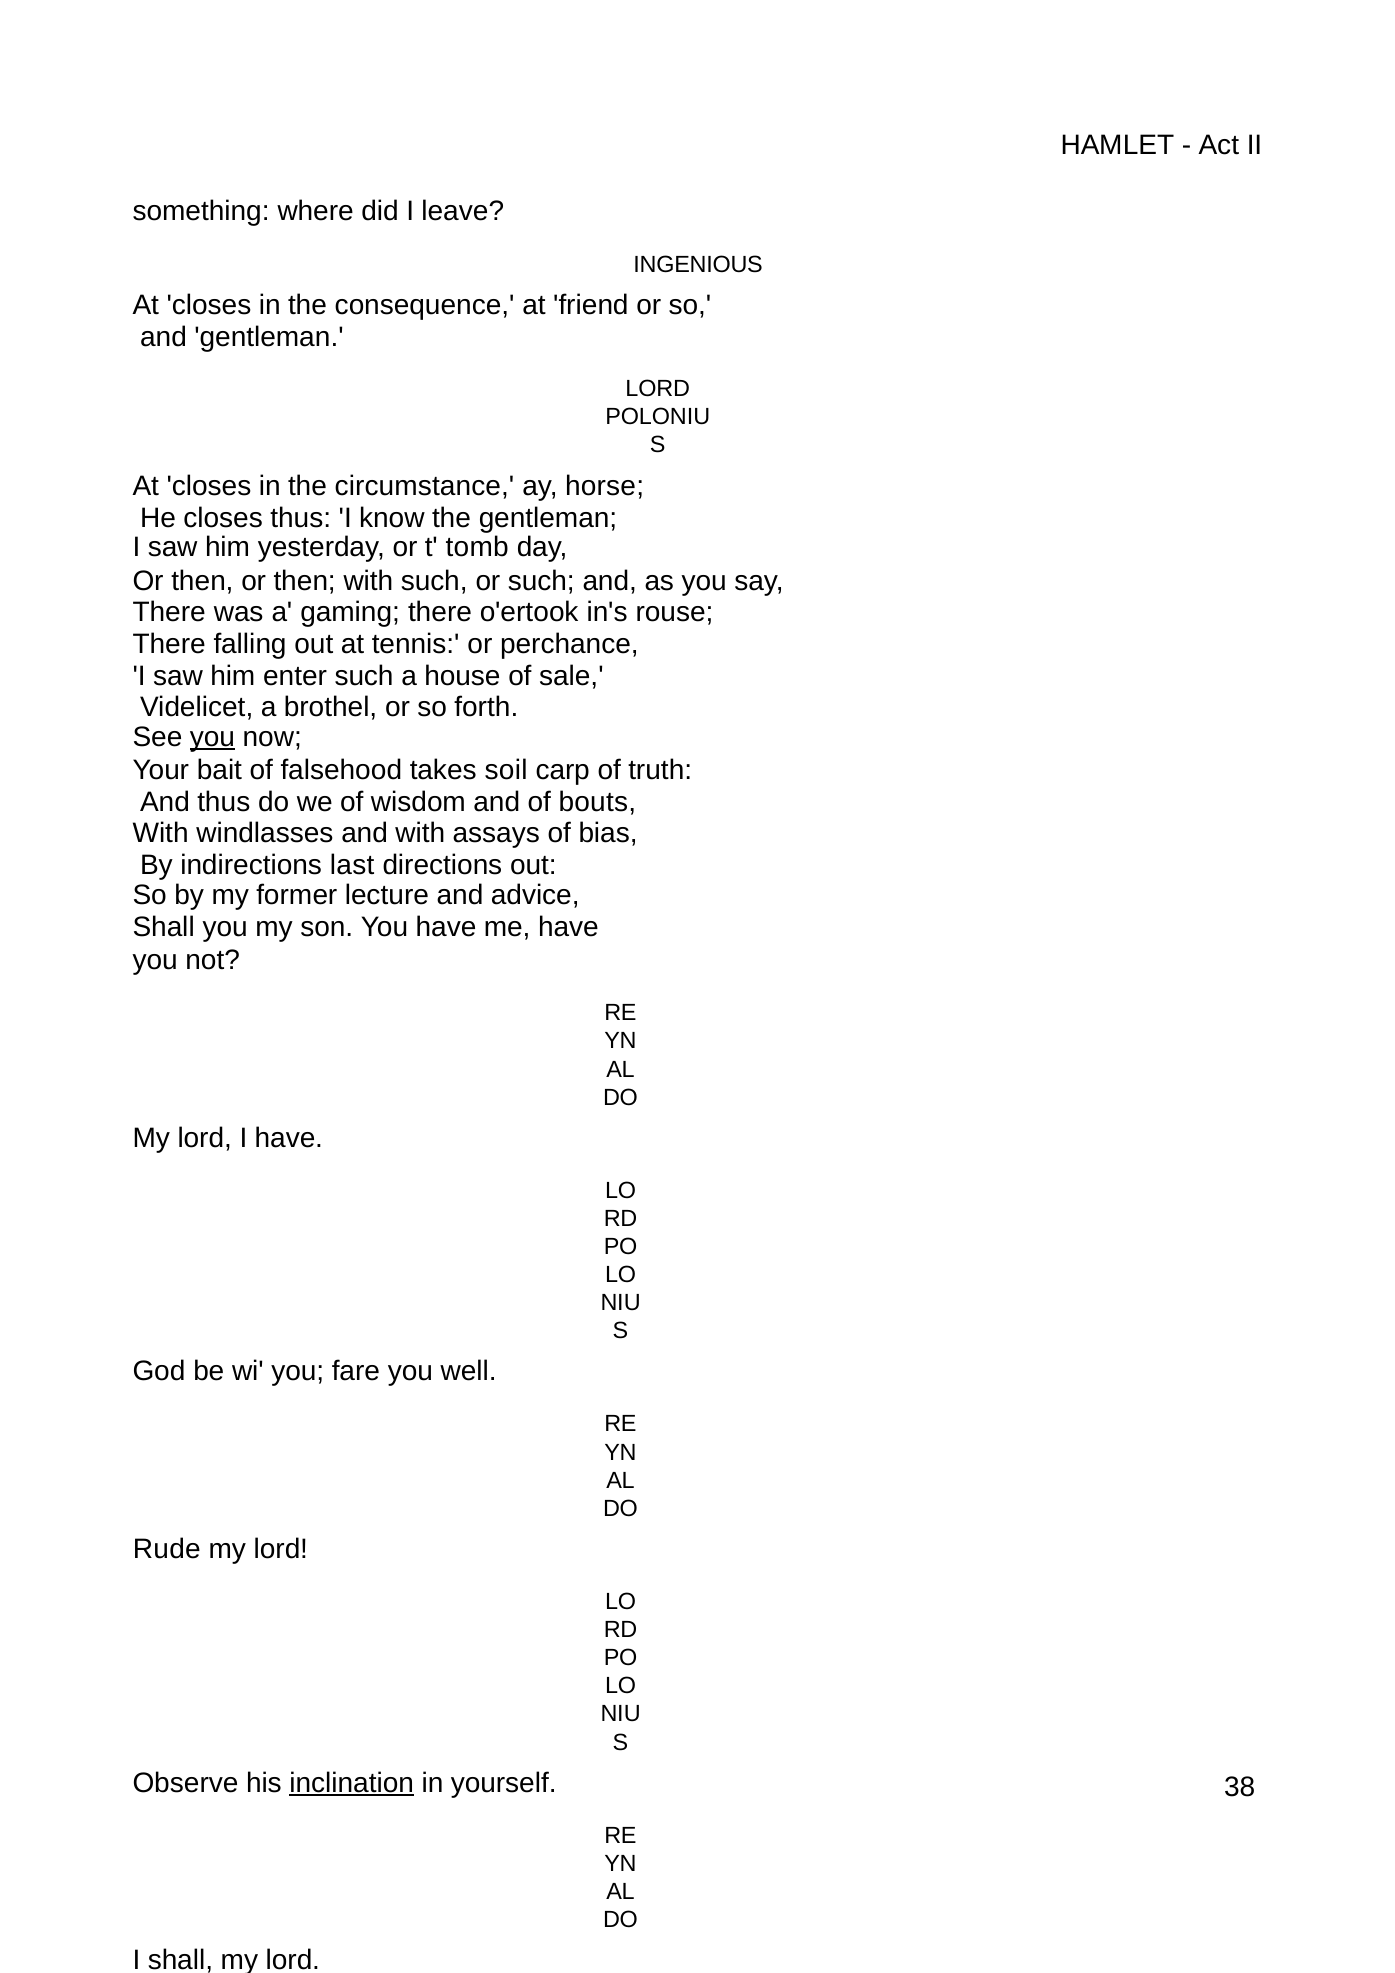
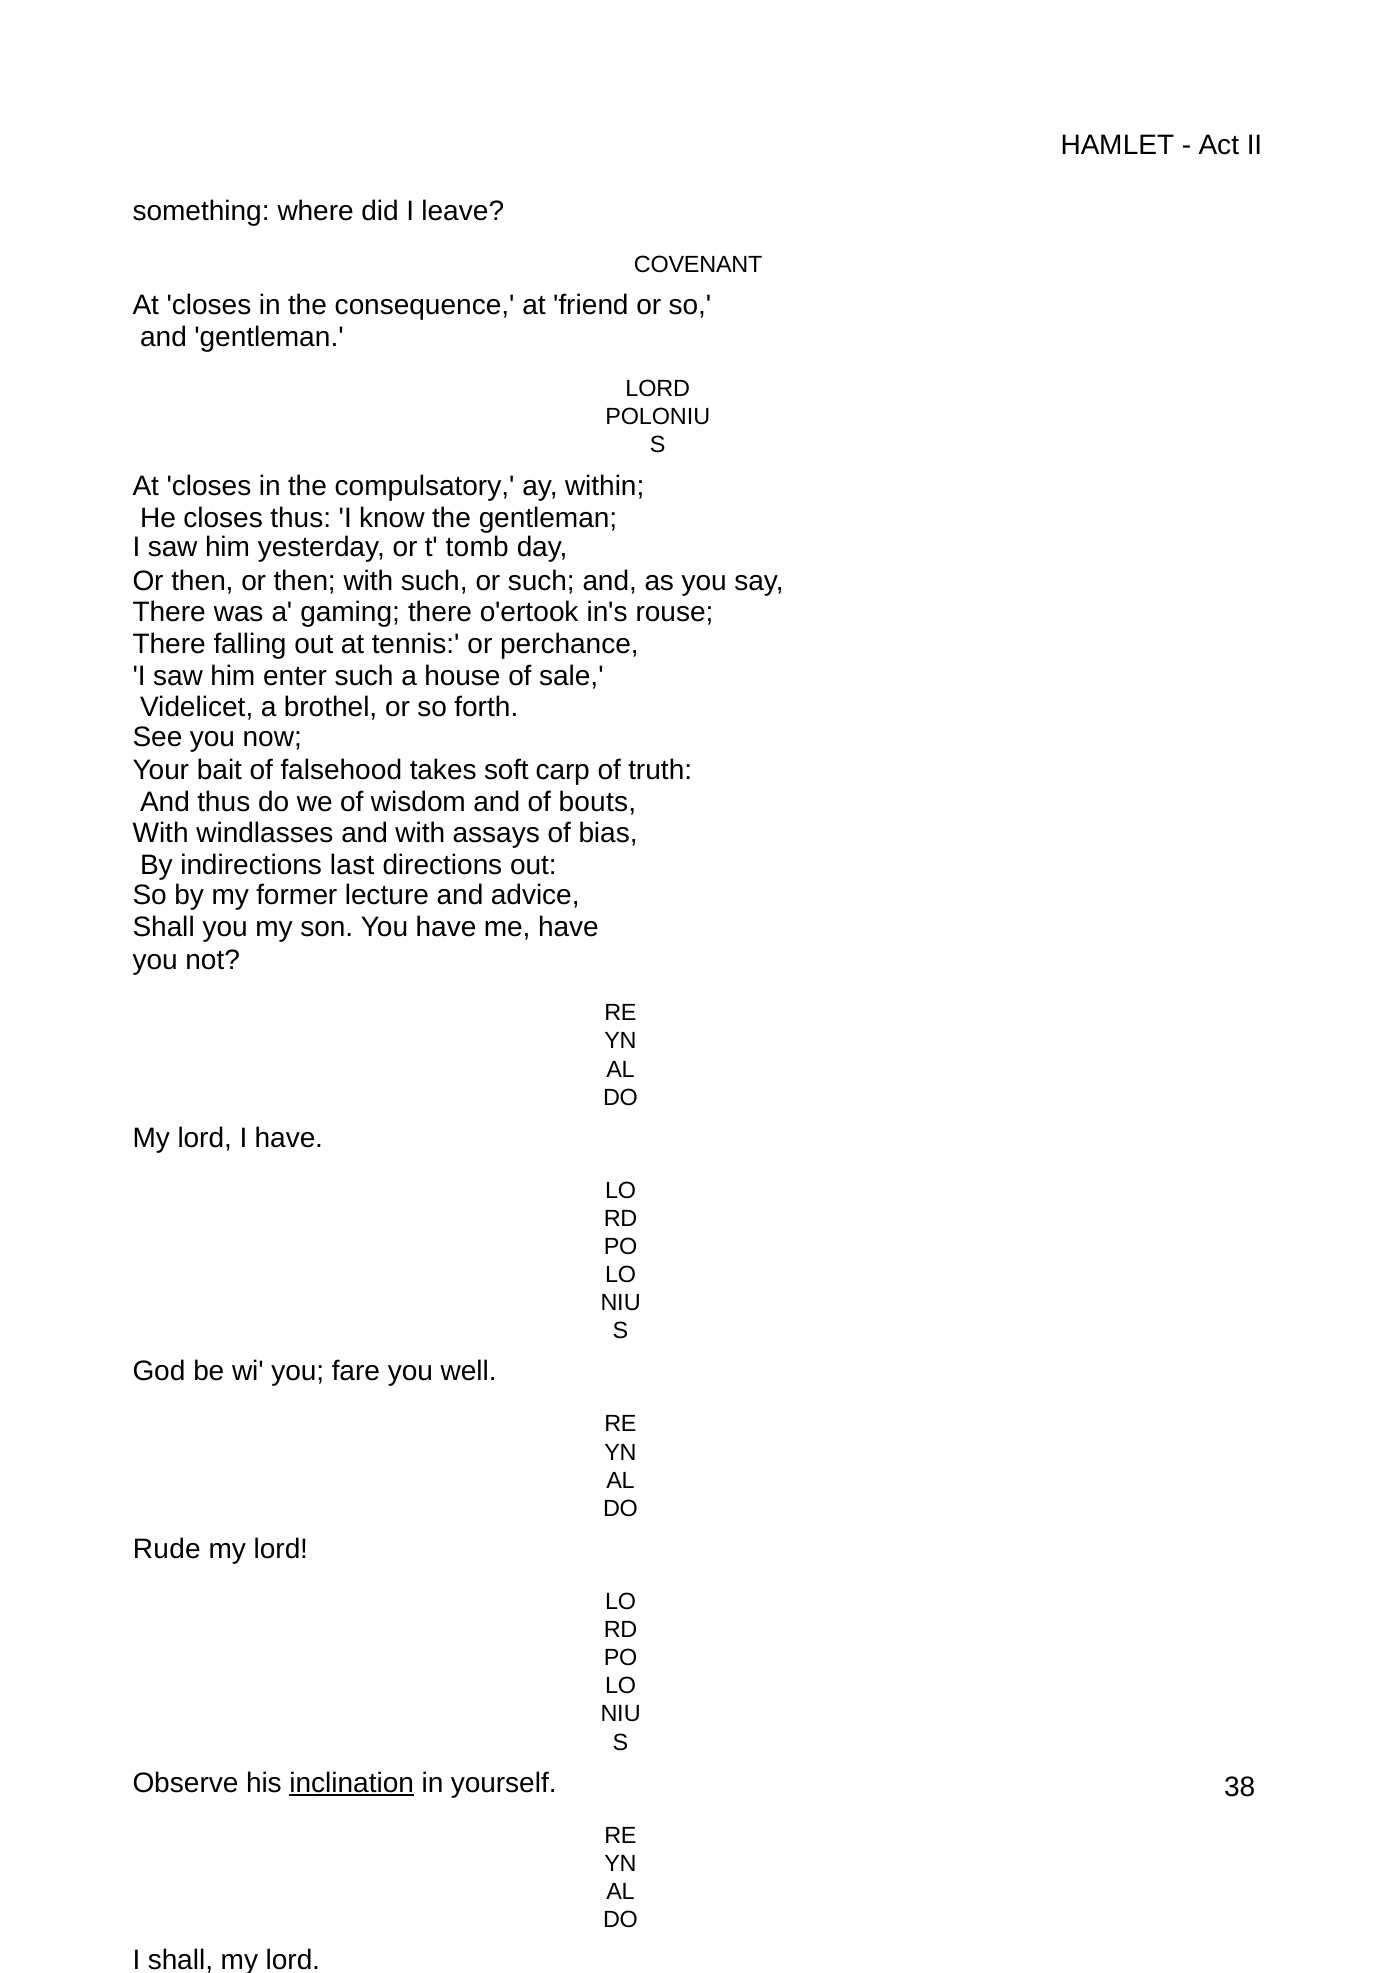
INGENIOUS: INGENIOUS -> COVENANT
circumstance: circumstance -> compulsatory
horse: horse -> within
you at (212, 737) underline: present -> none
soil: soil -> soft
